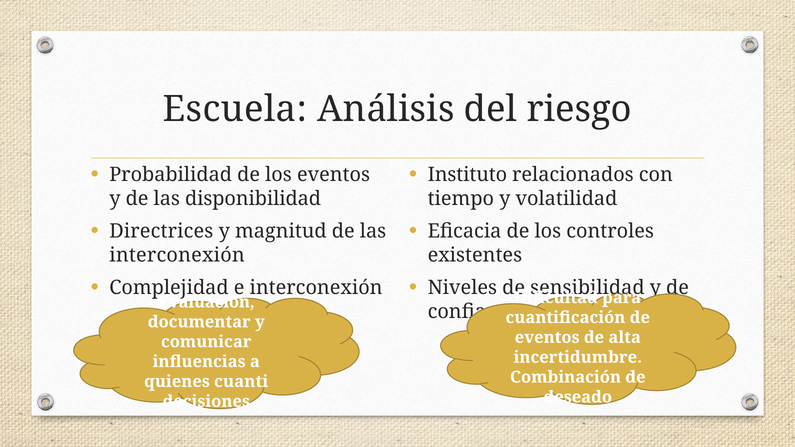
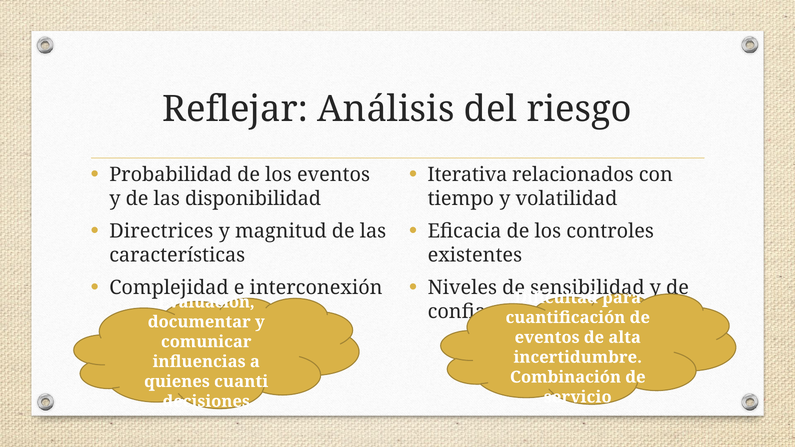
Escuela: Escuela -> Reflejar
Instituto: Instituto -> Iterativa
interconexión at (177, 255): interconexión -> características
deseado: deseado -> servicio
